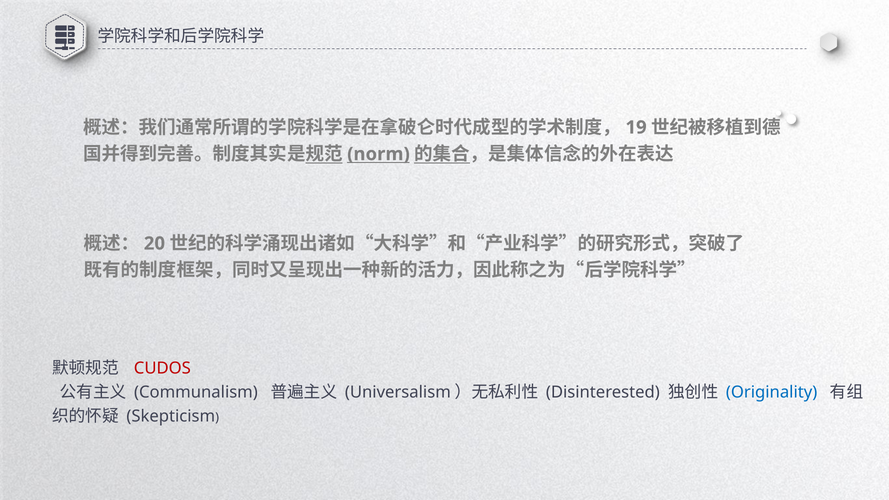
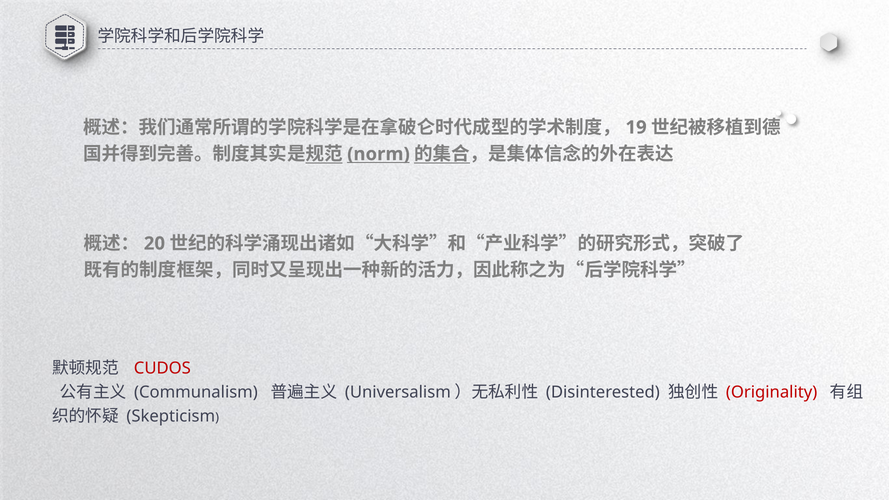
Originality colour: blue -> red
